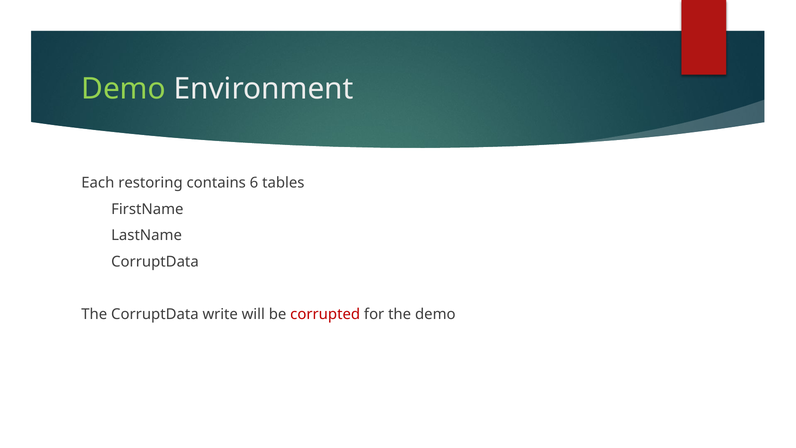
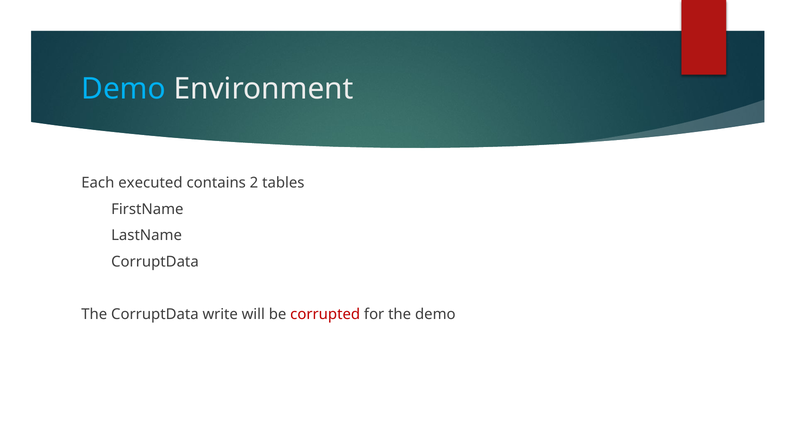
Demo at (124, 89) colour: light green -> light blue
restoring: restoring -> executed
6: 6 -> 2
